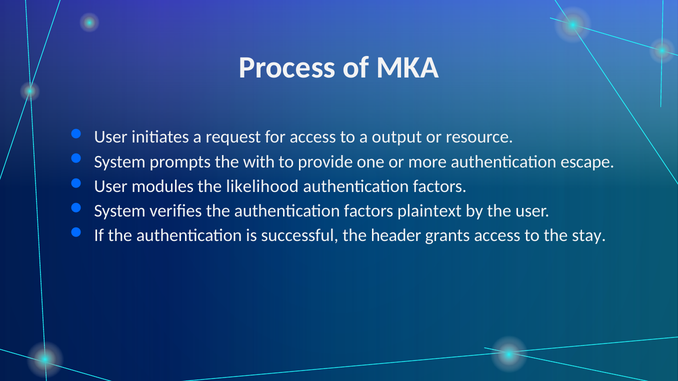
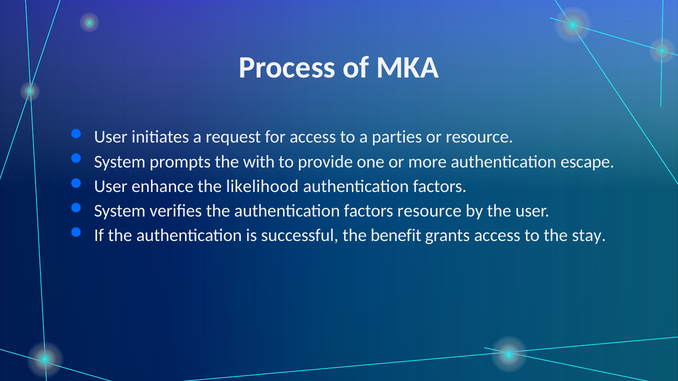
output: output -> parties
modules: modules -> enhance
factors plaintext: plaintext -> resource
header: header -> benefit
